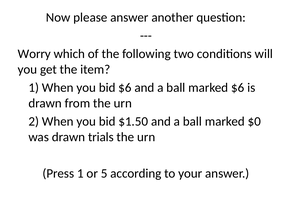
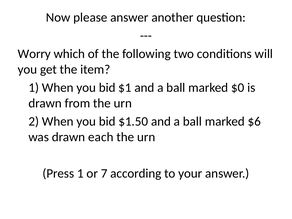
bid $6: $6 -> $1
marked $6: $6 -> $0
$0: $0 -> $6
trials: trials -> each
5: 5 -> 7
